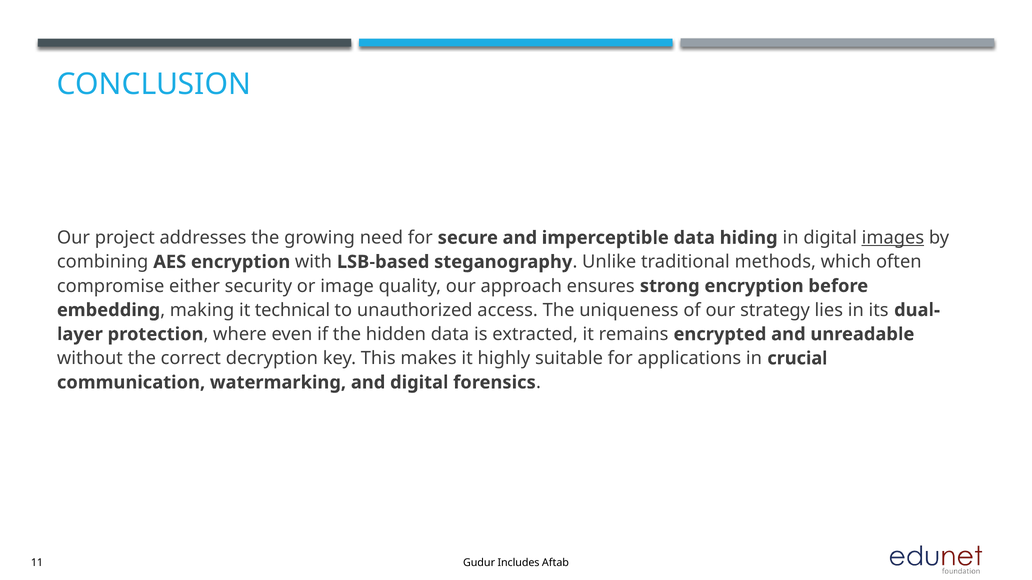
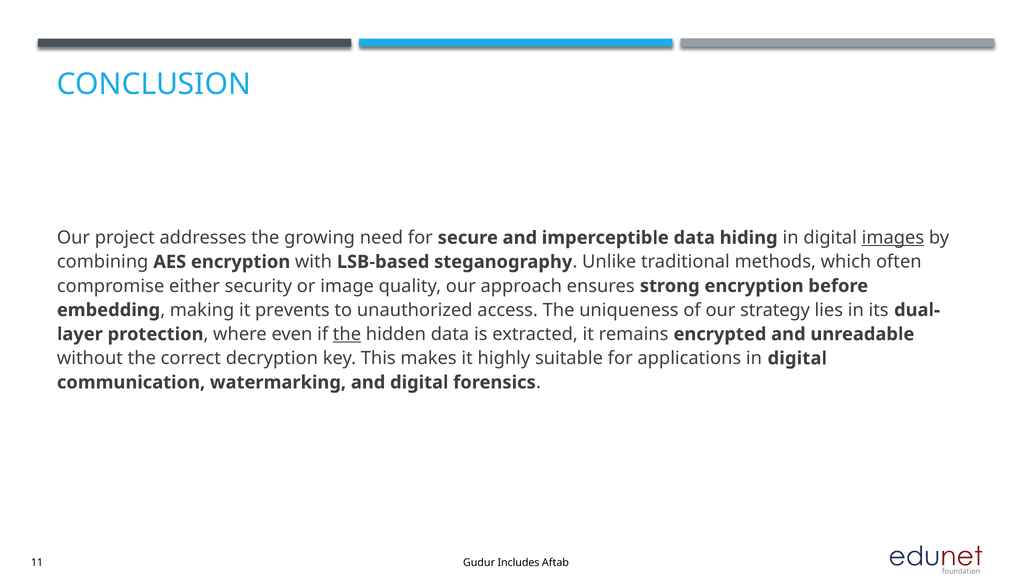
technical: technical -> prevents
the at (347, 334) underline: none -> present
applications in crucial: crucial -> digital
